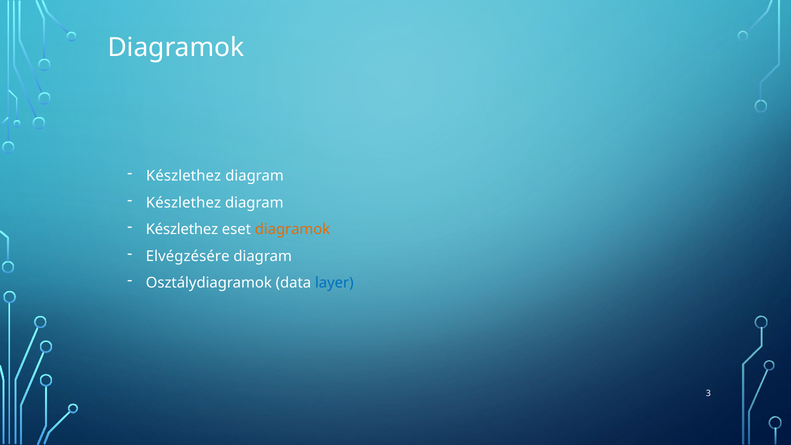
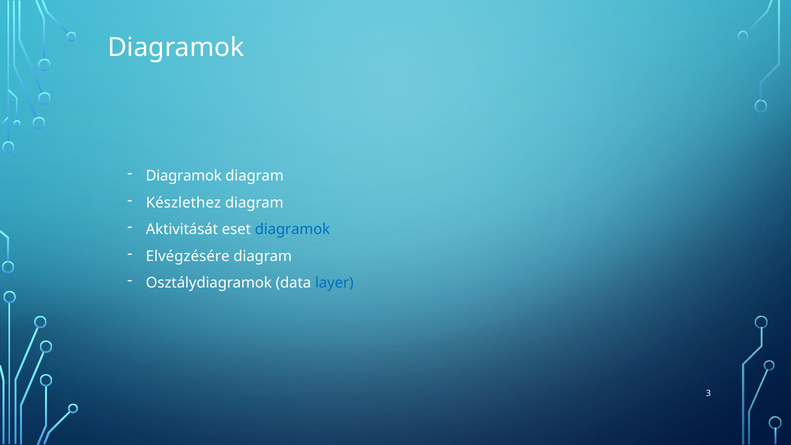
Készlethez at (184, 176): Készlethez -> Diagramok
Készlethez at (182, 229): Készlethez -> Aktivitását
diagramok at (293, 229) colour: orange -> blue
